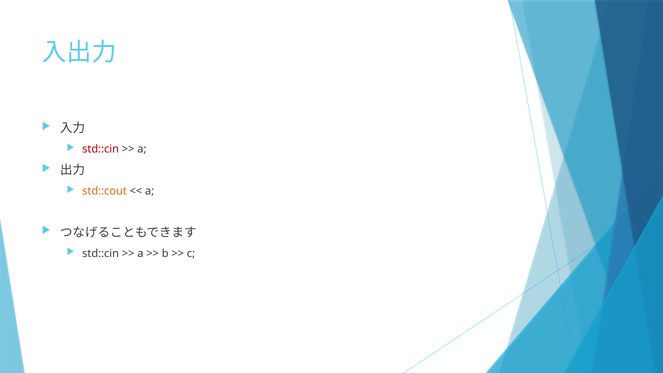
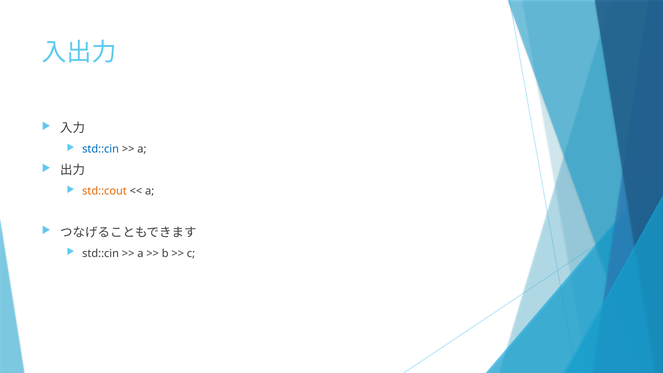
std::cin at (101, 149) colour: red -> blue
